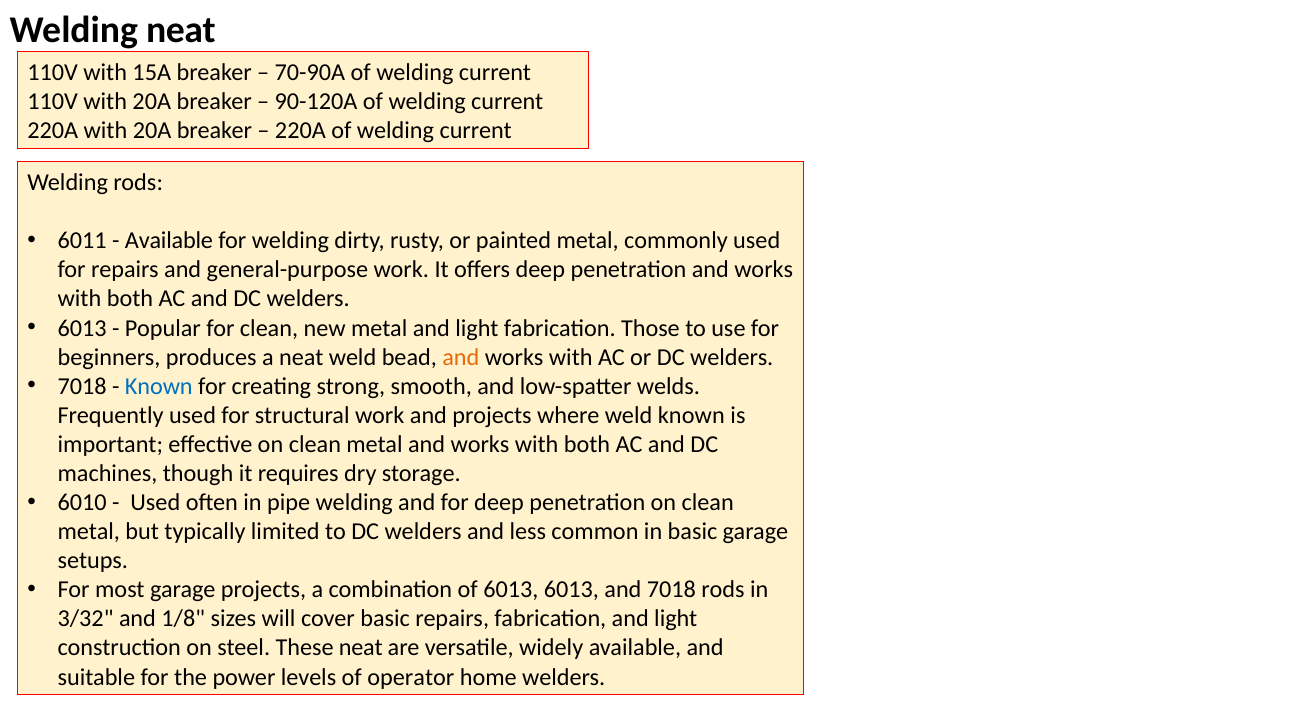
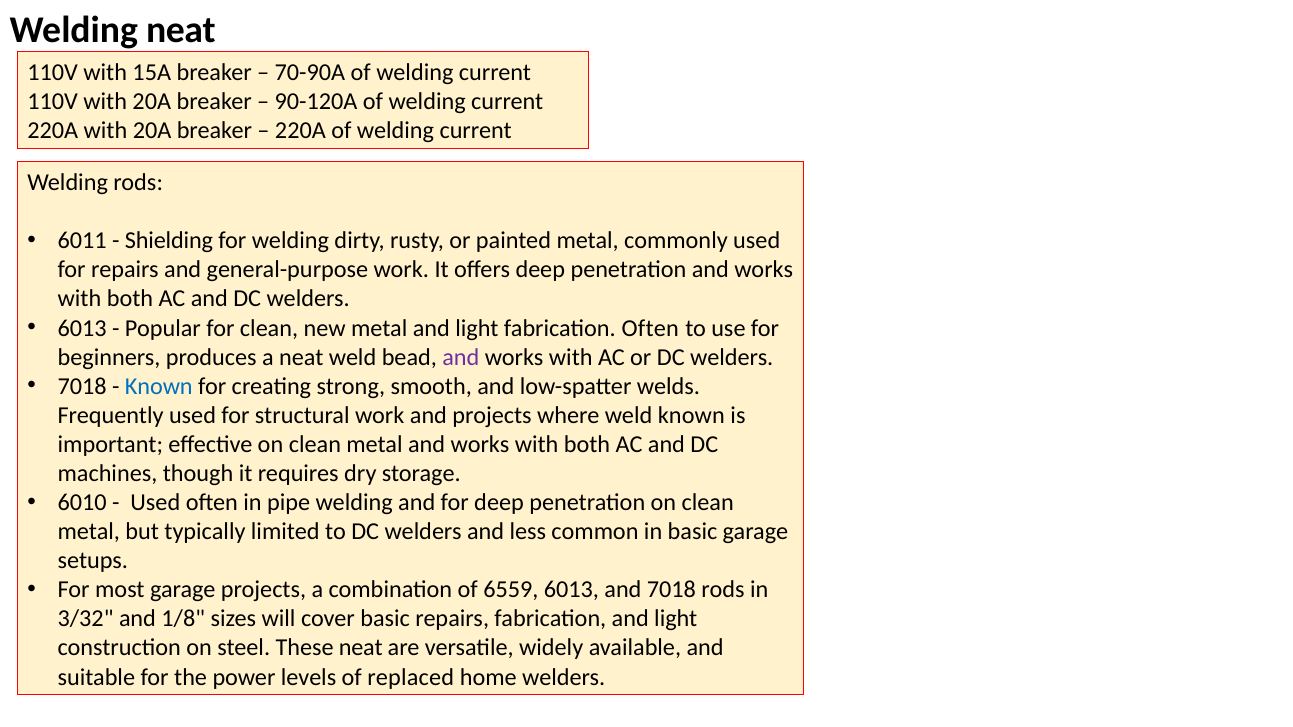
Available at (169, 241): Available -> Shielding
fabrication Those: Those -> Often
and at (461, 357) colour: orange -> purple
of 6013: 6013 -> 6559
operator: operator -> replaced
